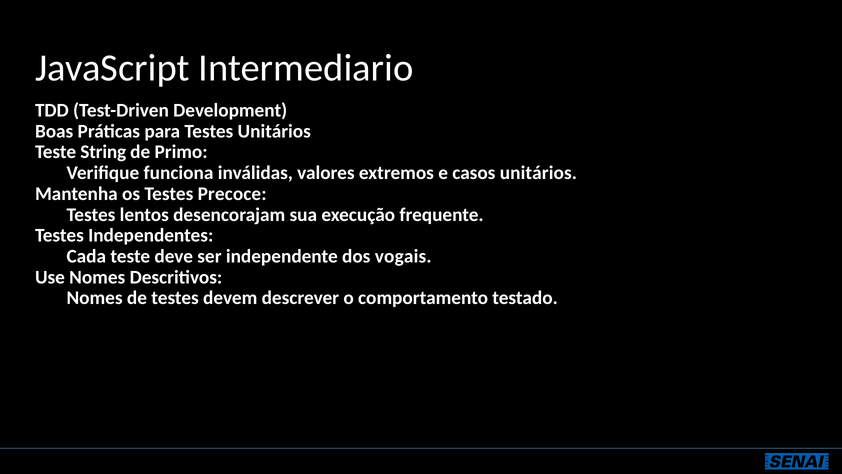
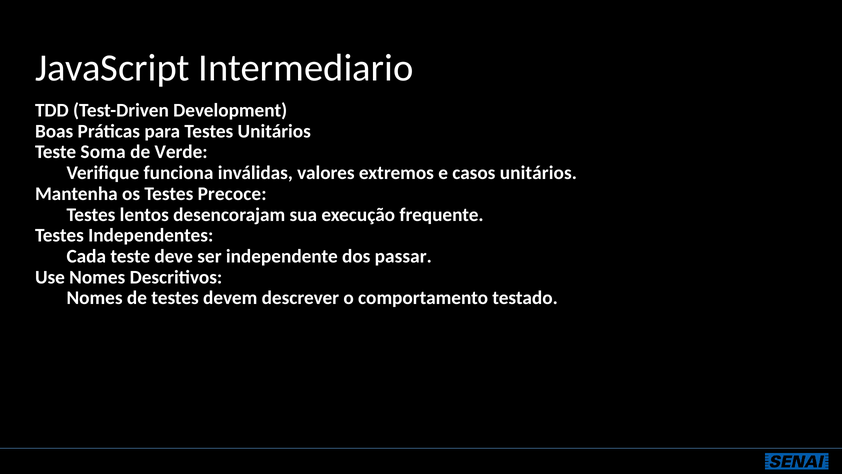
String: String -> Soma
Primo: Primo -> Verde
vogais: vogais -> passar
